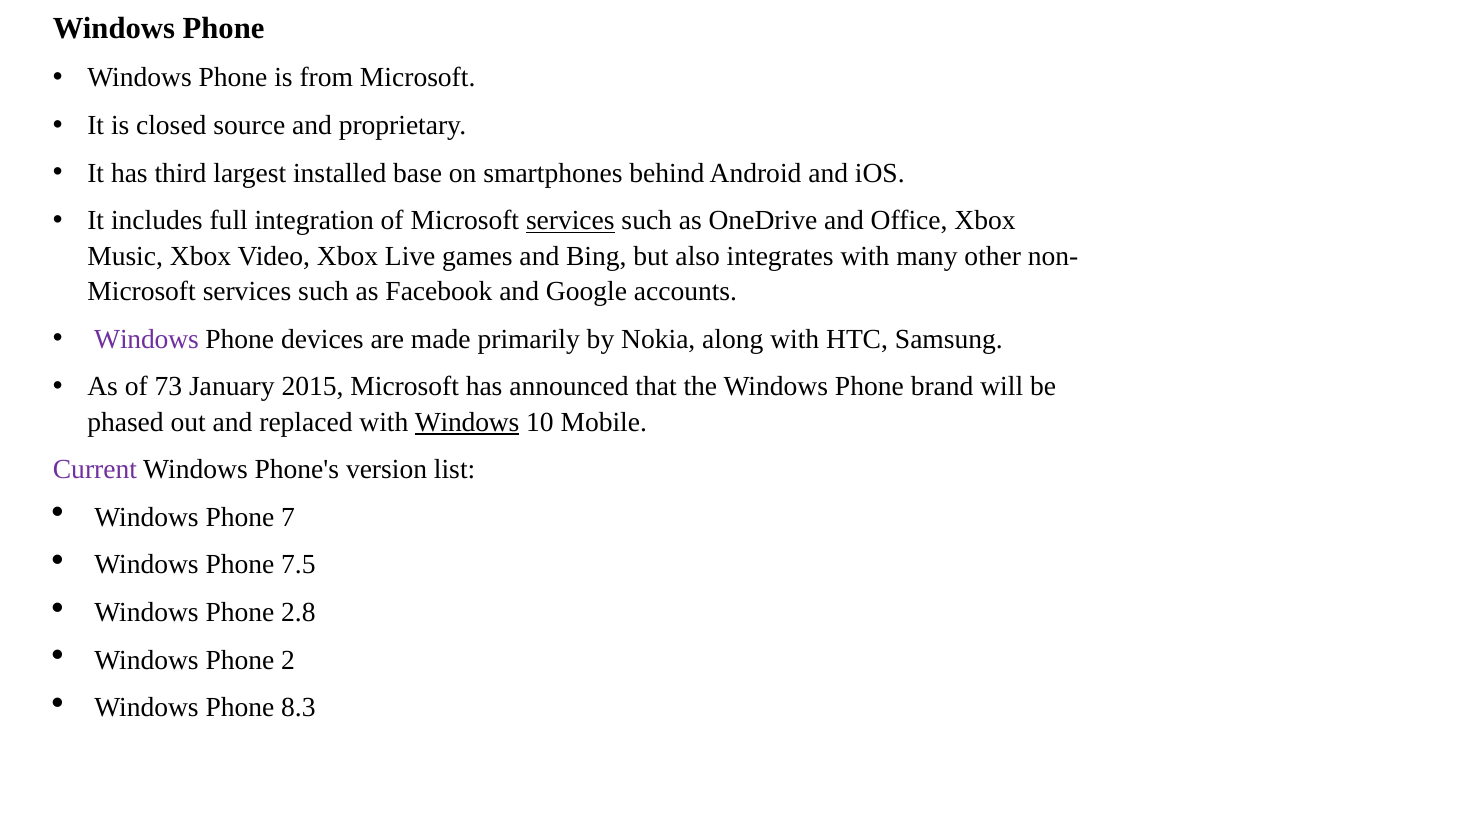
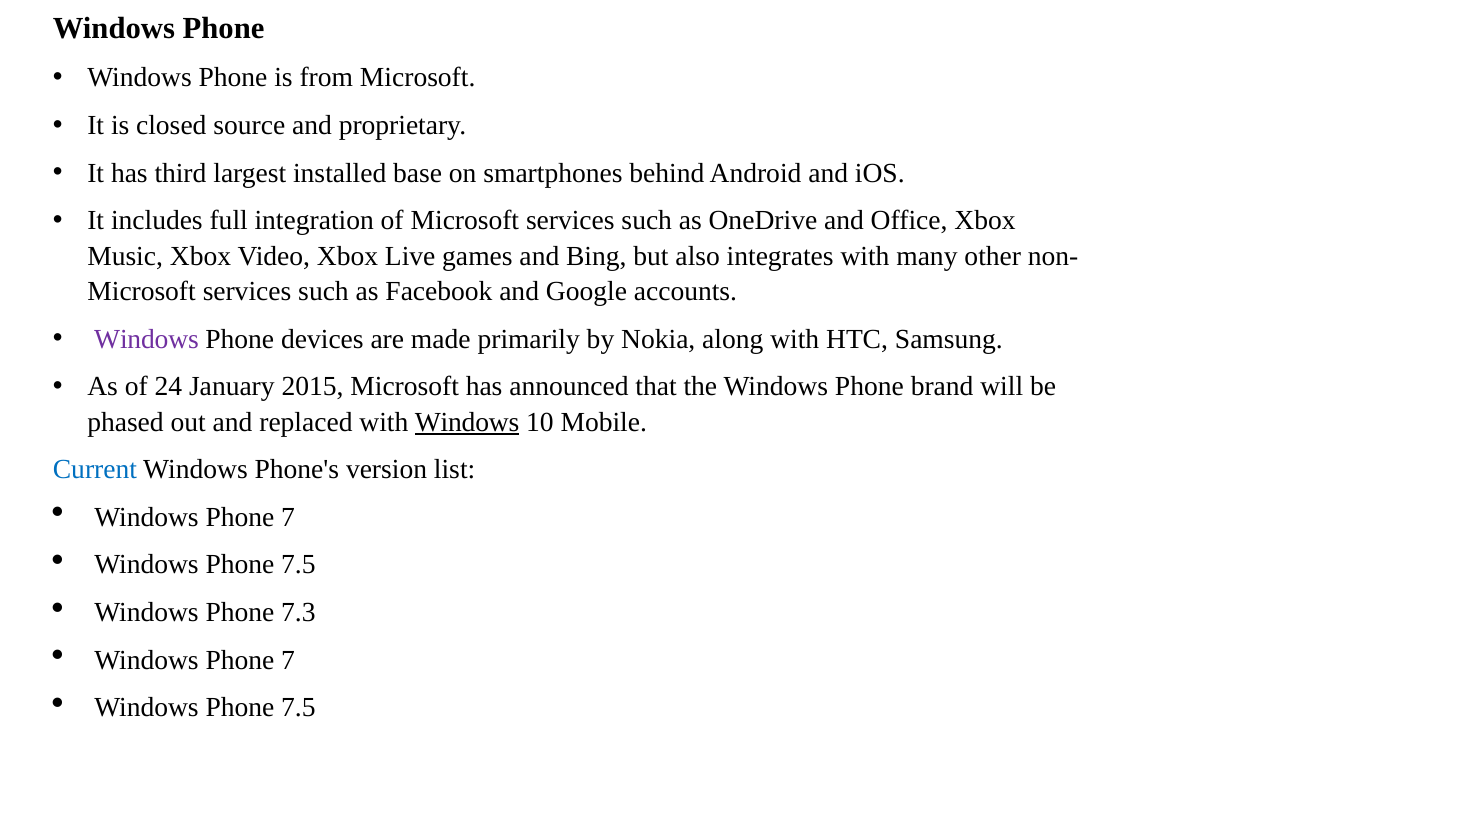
services at (570, 221) underline: present -> none
73: 73 -> 24
Current colour: purple -> blue
2.8: 2.8 -> 7.3
2 at (288, 660): 2 -> 7
8.3 at (298, 708): 8.3 -> 7.5
